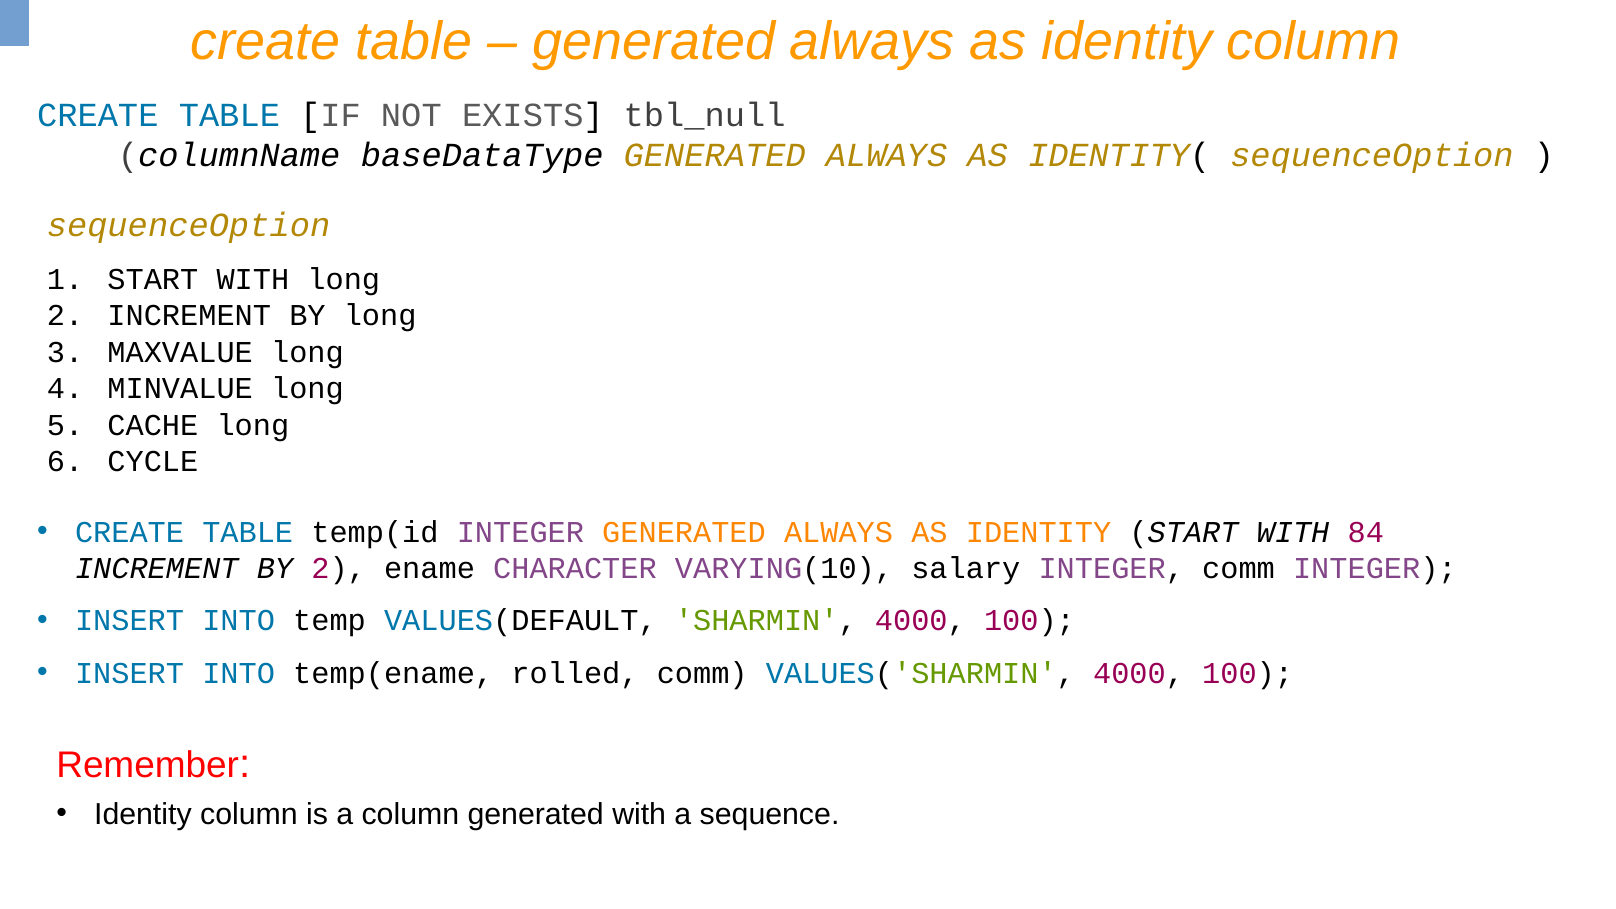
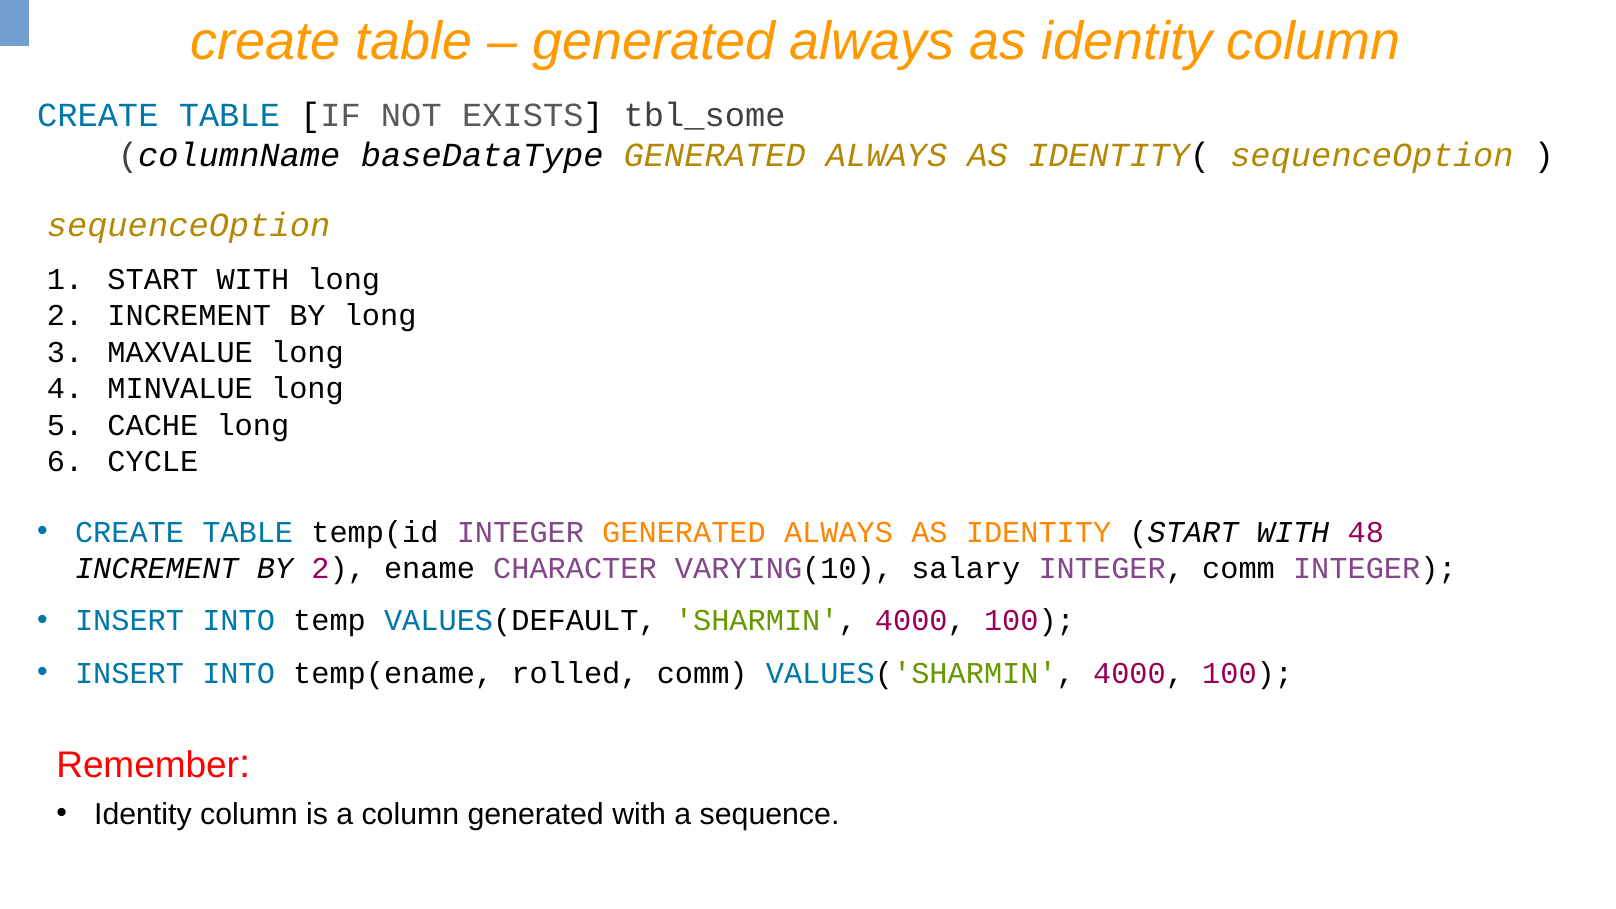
tbl_null: tbl_null -> tbl_some
84: 84 -> 48
